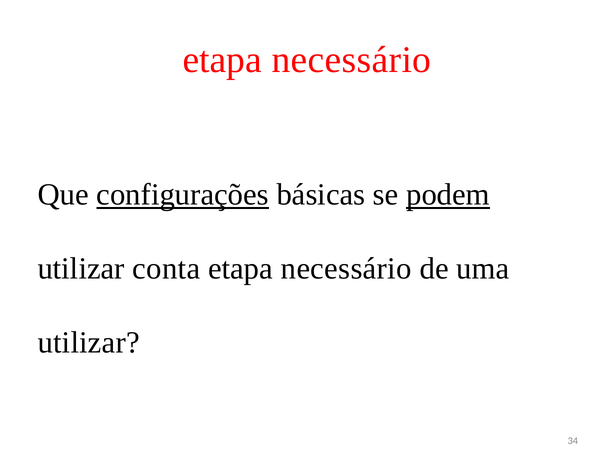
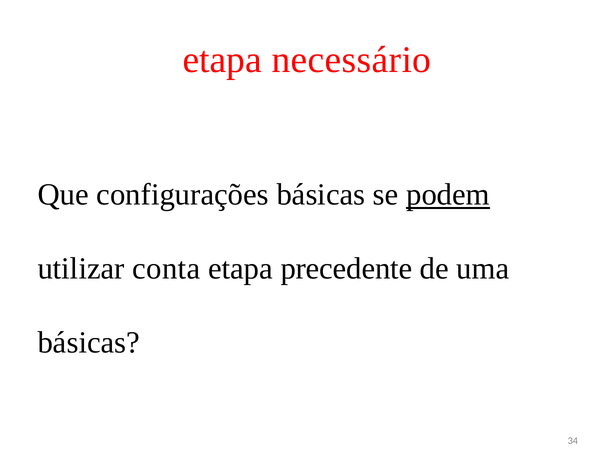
configurações underline: present -> none
necessário at (346, 268): necessário -> precedente
utilizar at (89, 342): utilizar -> básicas
